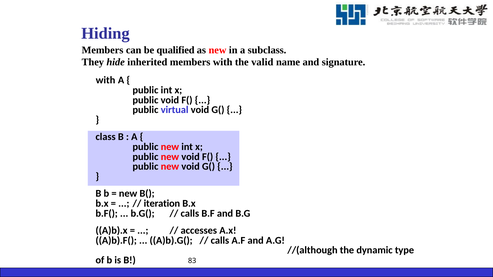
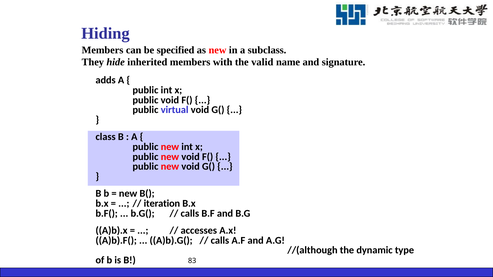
qualified: qualified -> specified
with at (106, 80): with -> adds
